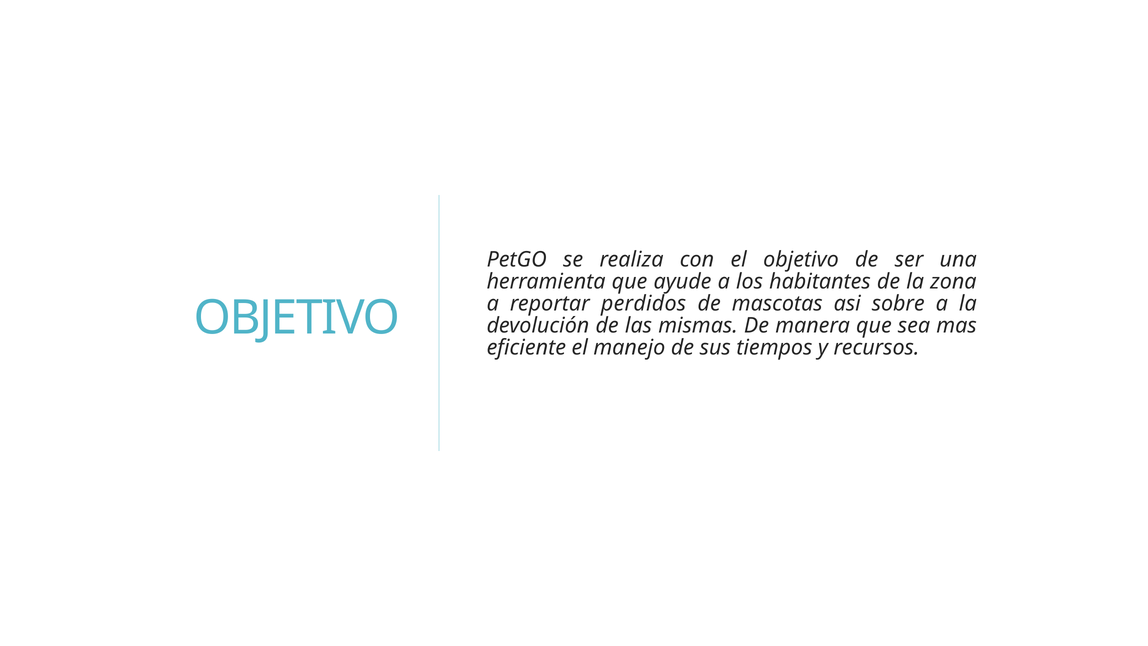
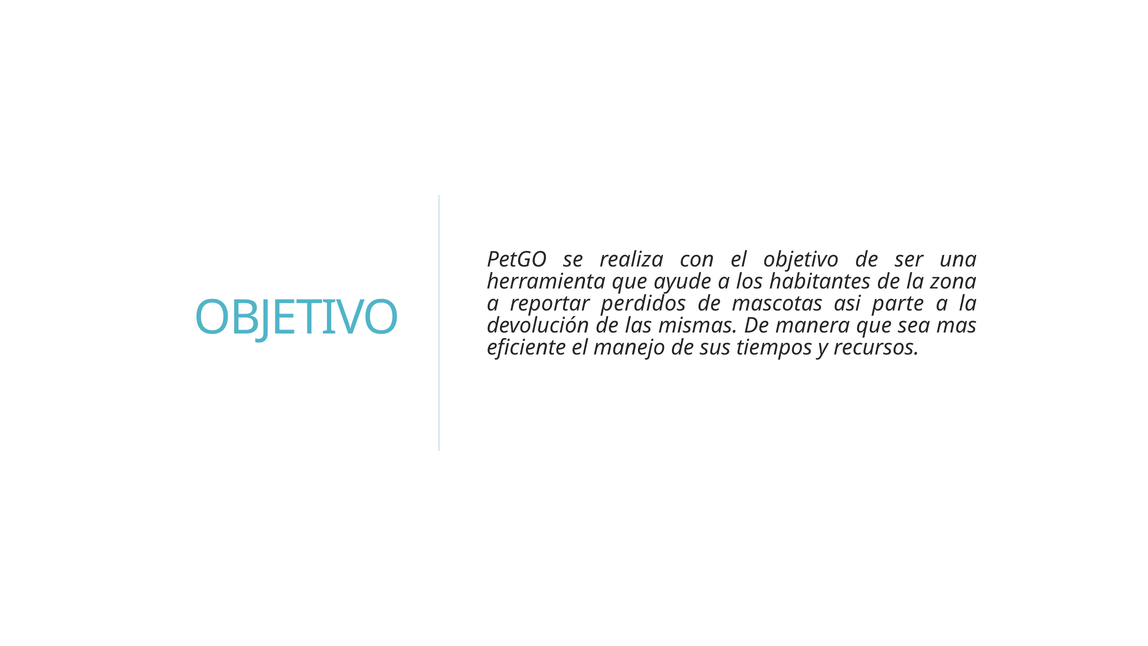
sobre: sobre -> parte
